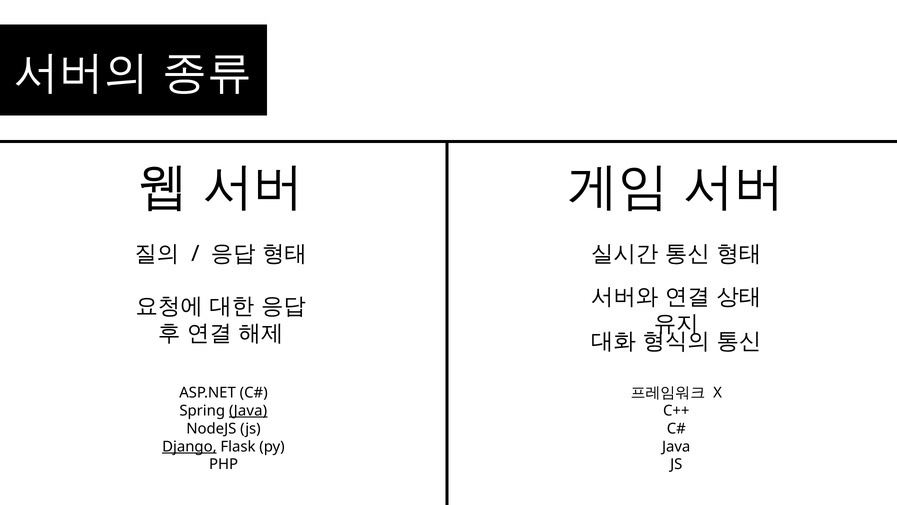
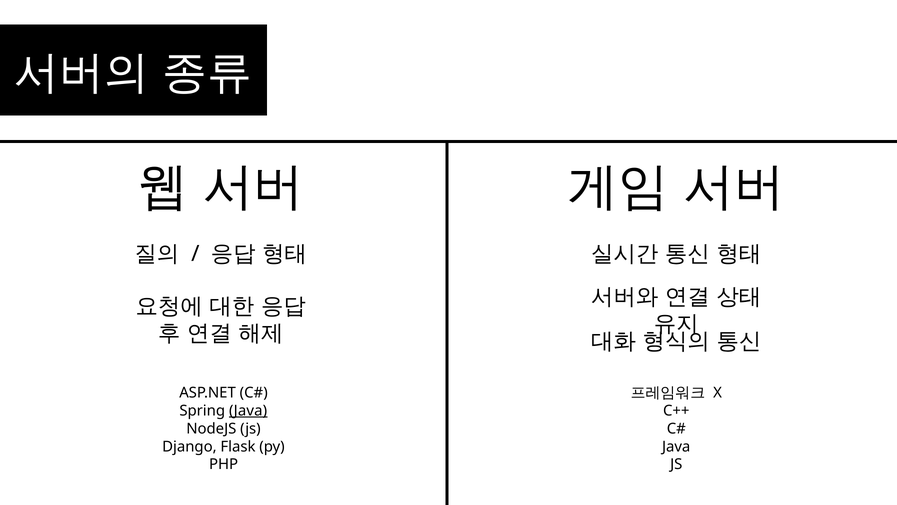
Django underline: present -> none
